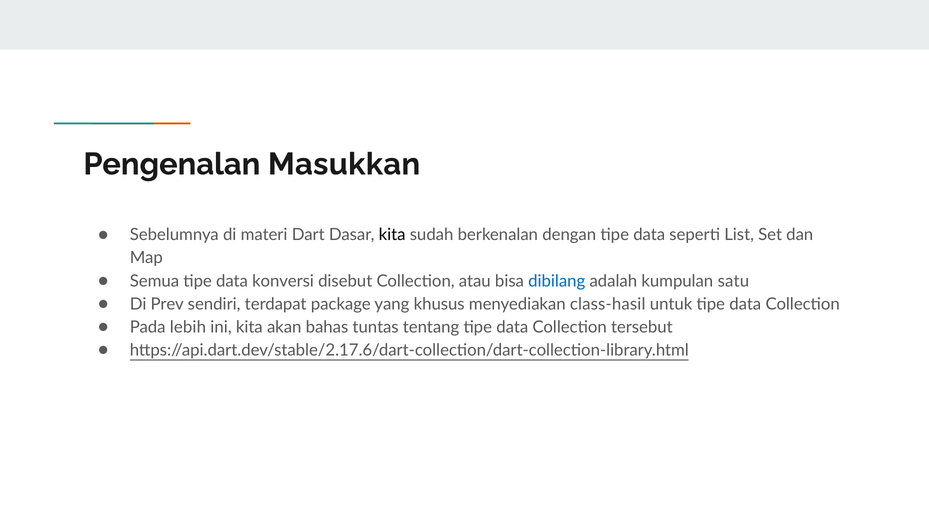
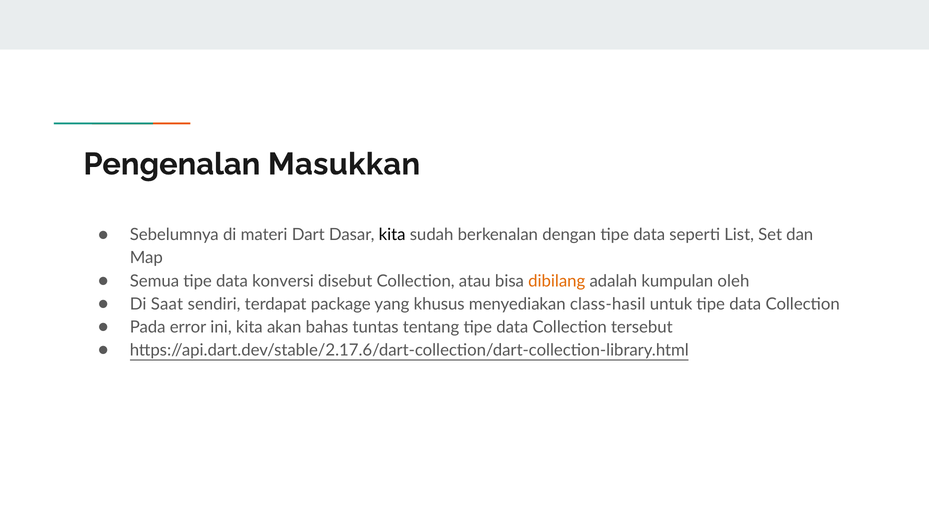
dibilang colour: blue -> orange
satu: satu -> oleh
Prev: Prev -> Saat
lebih: lebih -> error
